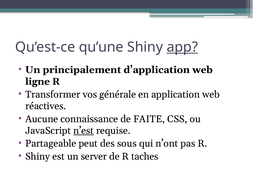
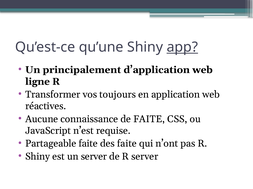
générale: générale -> toujours
n’est underline: present -> none
Partageable peut: peut -> faite
des sous: sous -> faite
R taches: taches -> server
